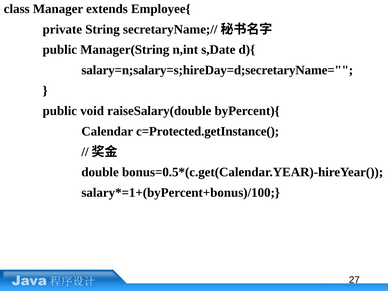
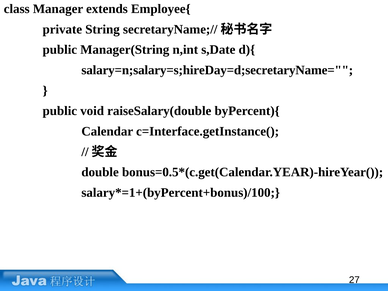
c=Protected.getInstance(: c=Protected.getInstance( -> c=Interface.getInstance(
